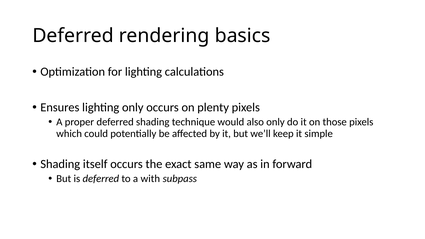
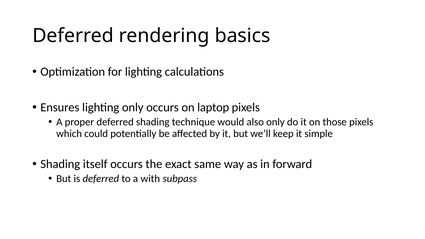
plenty: plenty -> laptop
